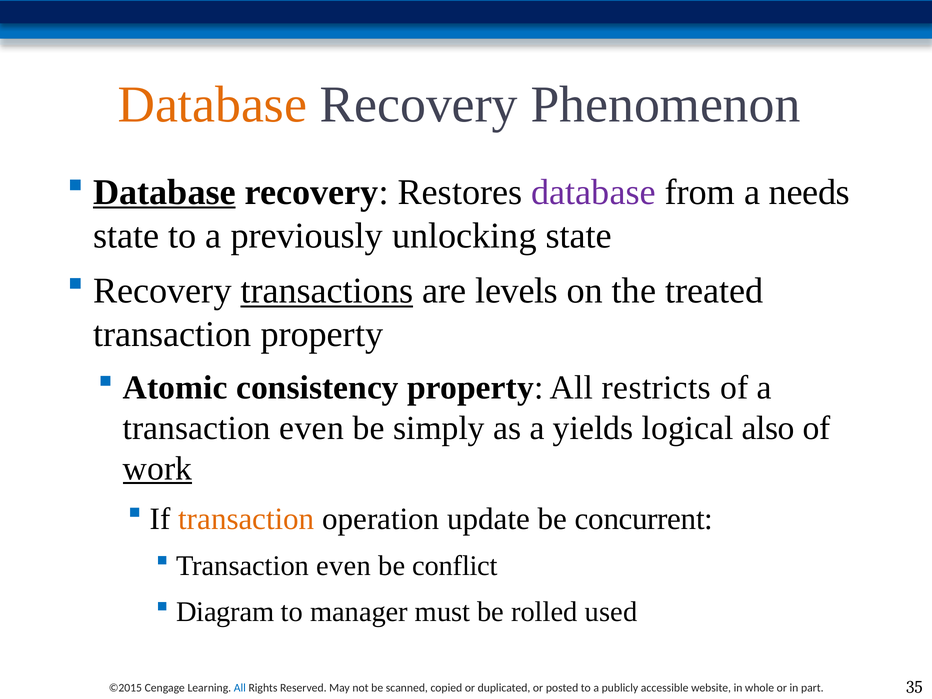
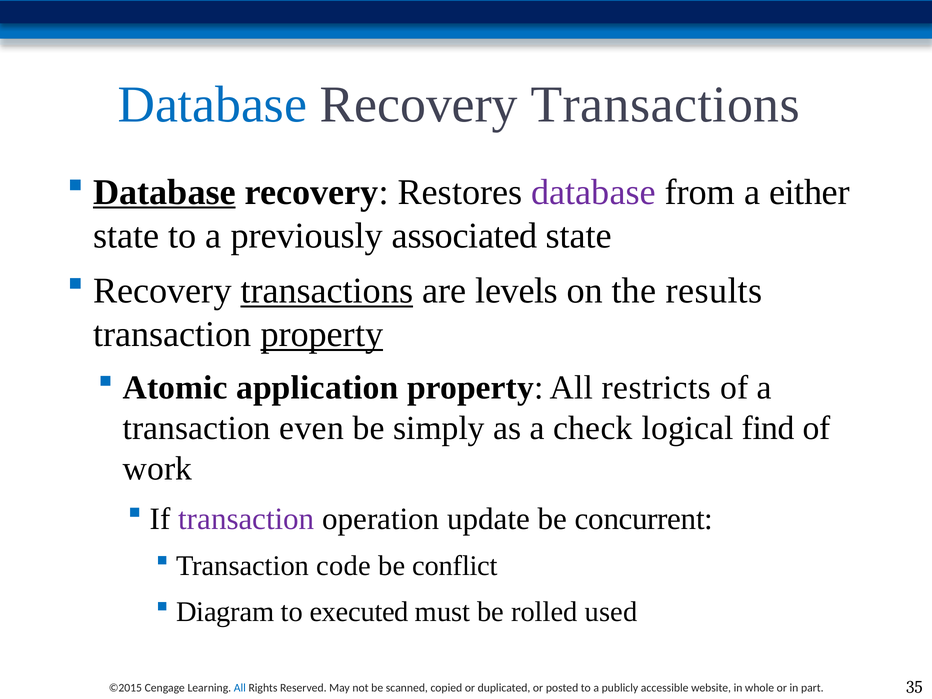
Database at (212, 105) colour: orange -> blue
Phenomenon at (666, 105): Phenomenon -> Transactions
needs: needs -> either
unlocking: unlocking -> associated
treated: treated -> results
property at (322, 334) underline: none -> present
consistency: consistency -> application
yields: yields -> check
also: also -> find
work underline: present -> none
transaction at (246, 519) colour: orange -> purple
even at (344, 566): even -> code
manager: manager -> executed
